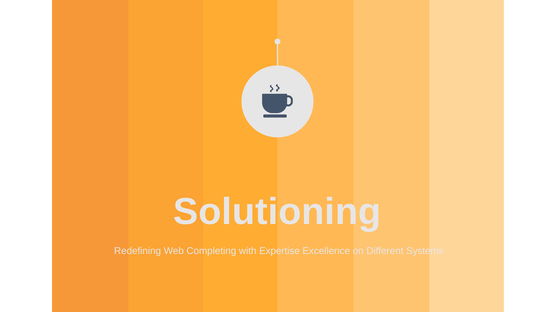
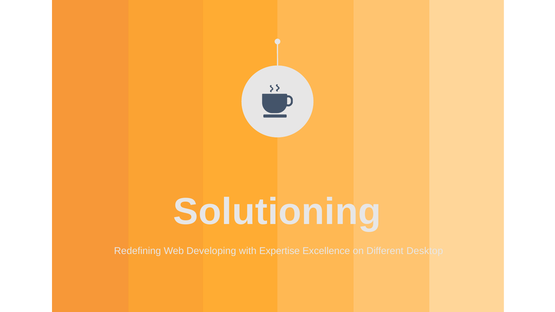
Completing: Completing -> Developing
Systems: Systems -> Desktop
